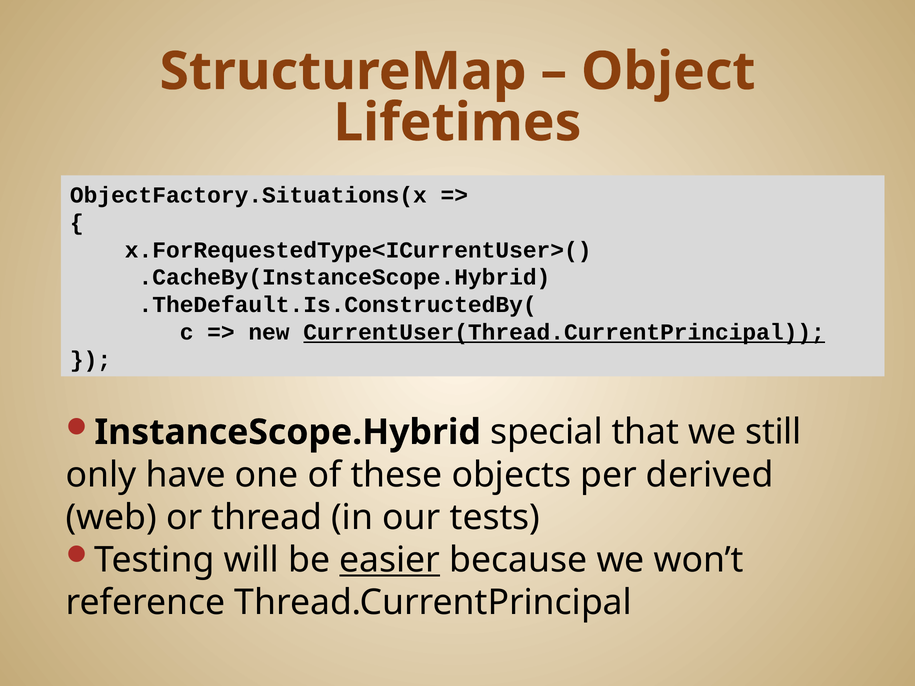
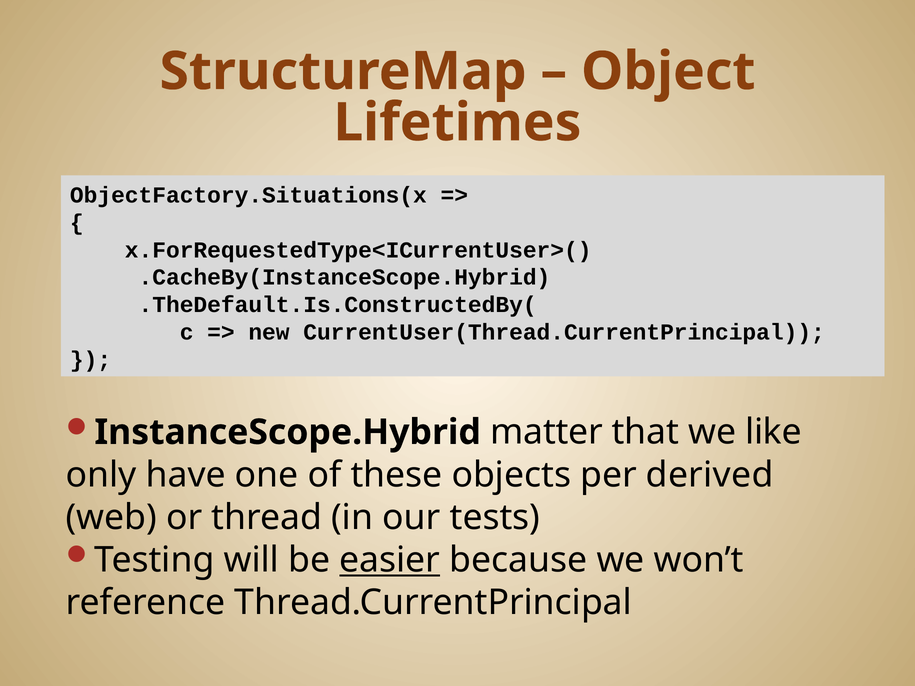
CurrentUser(Thread.CurrentPrincipal underline: present -> none
special: special -> matter
still: still -> like
